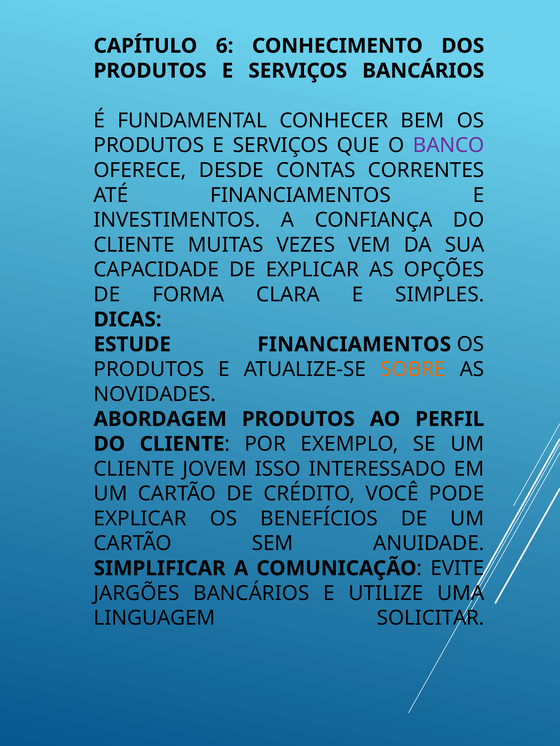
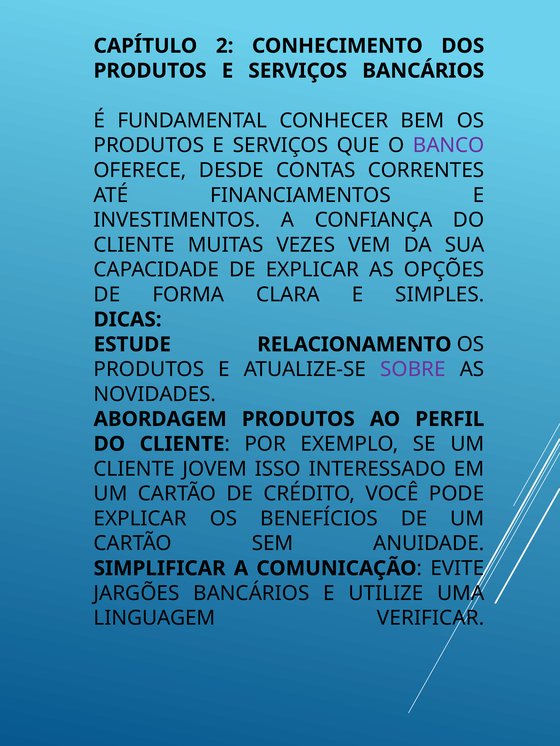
6: 6 -> 2
ESTUDE FINANCIAMENTOS: FINANCIAMENTOS -> RELACIONAMENTO
SOBRE colour: orange -> purple
SOLICITAR: SOLICITAR -> VERIFICAR
